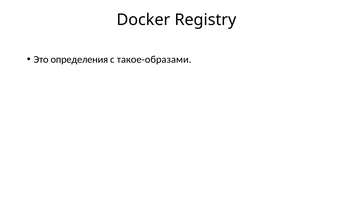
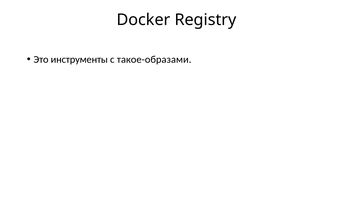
определения: определения -> инструменты
